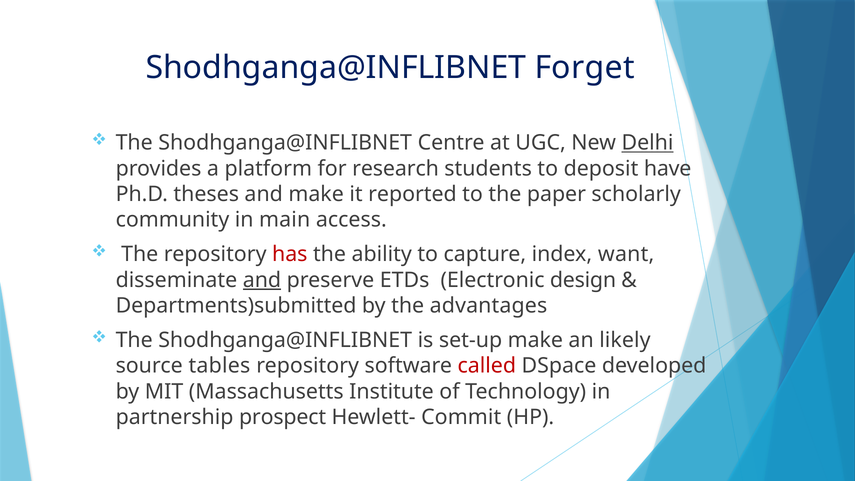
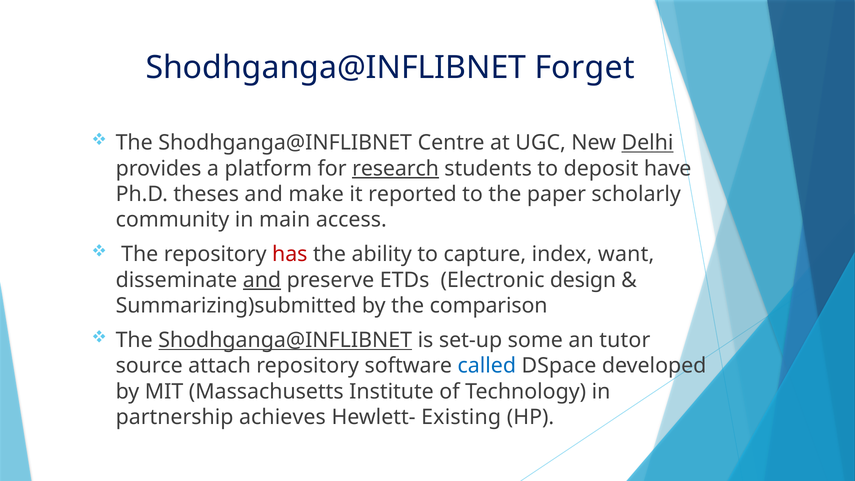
research underline: none -> present
Departments)submitted: Departments)submitted -> Summarizing)submitted
advantages: advantages -> comparison
Shodhganga@INFLIBNET at (285, 340) underline: none -> present
set-up make: make -> some
likely: likely -> tutor
tables: tables -> attach
called colour: red -> blue
prospect: prospect -> achieves
Commit: Commit -> Existing
